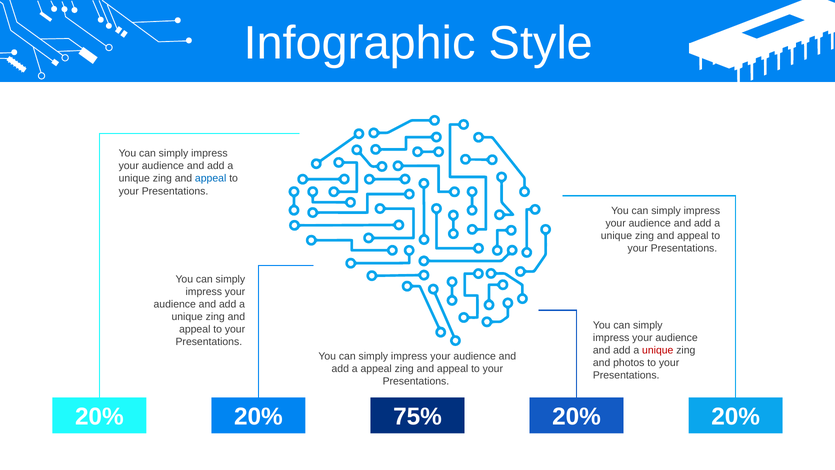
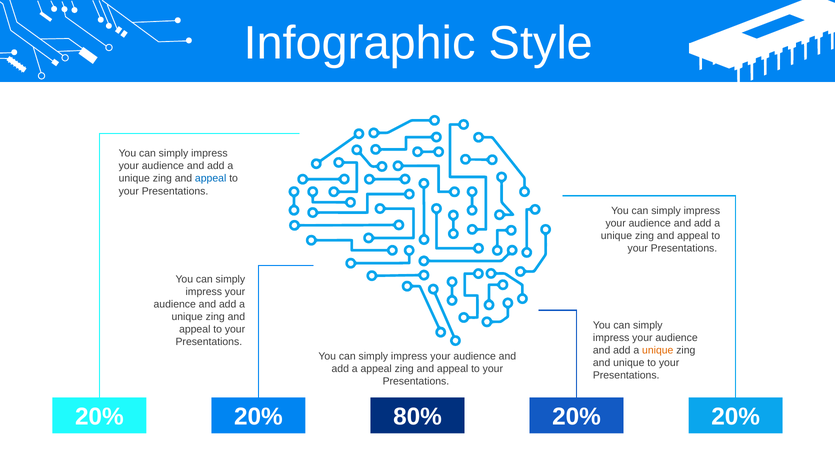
unique at (658, 350) colour: red -> orange
and photos: photos -> unique
75%: 75% -> 80%
